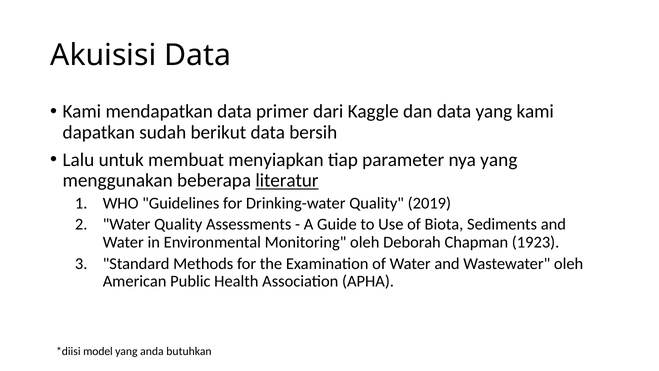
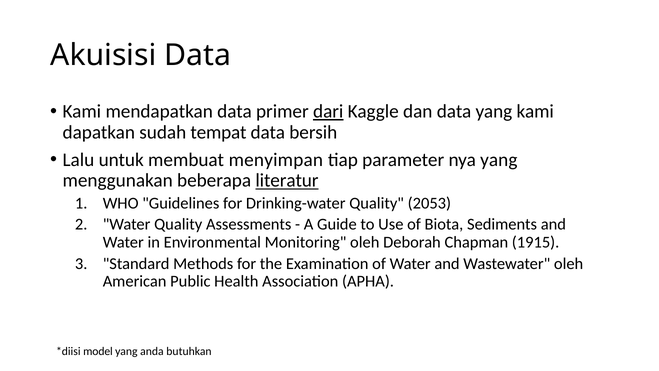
dari underline: none -> present
berikut: berikut -> tempat
menyiapkan: menyiapkan -> menyimpan
2019: 2019 -> 2053
1923: 1923 -> 1915
